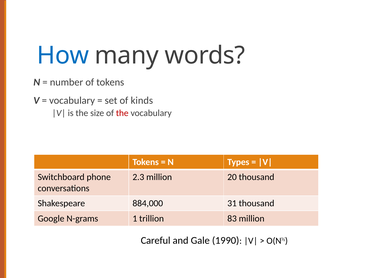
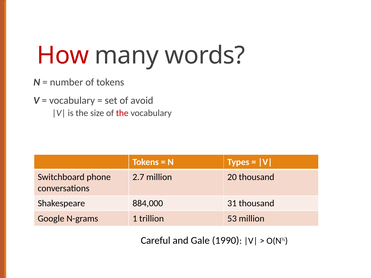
How colour: blue -> red
kinds: kinds -> avoid
2.3: 2.3 -> 2.7
83: 83 -> 53
